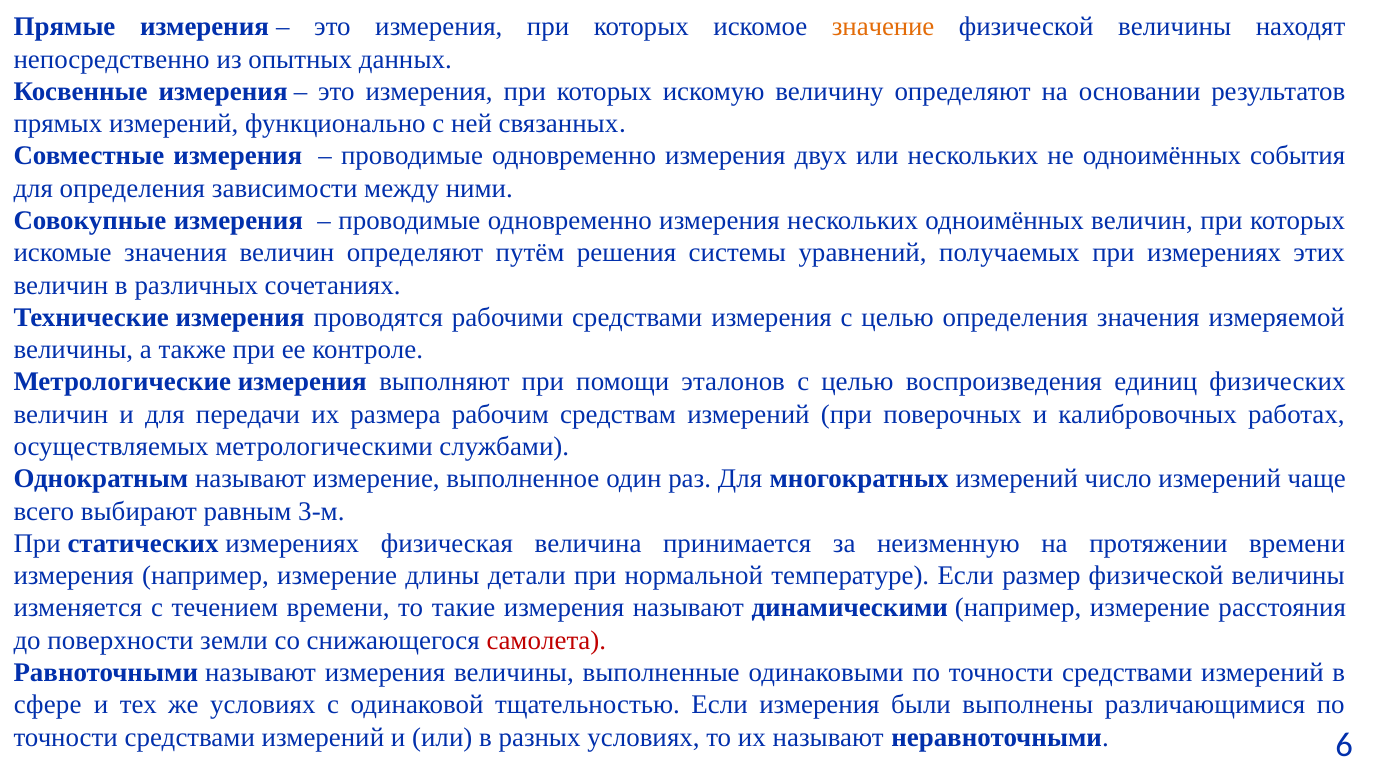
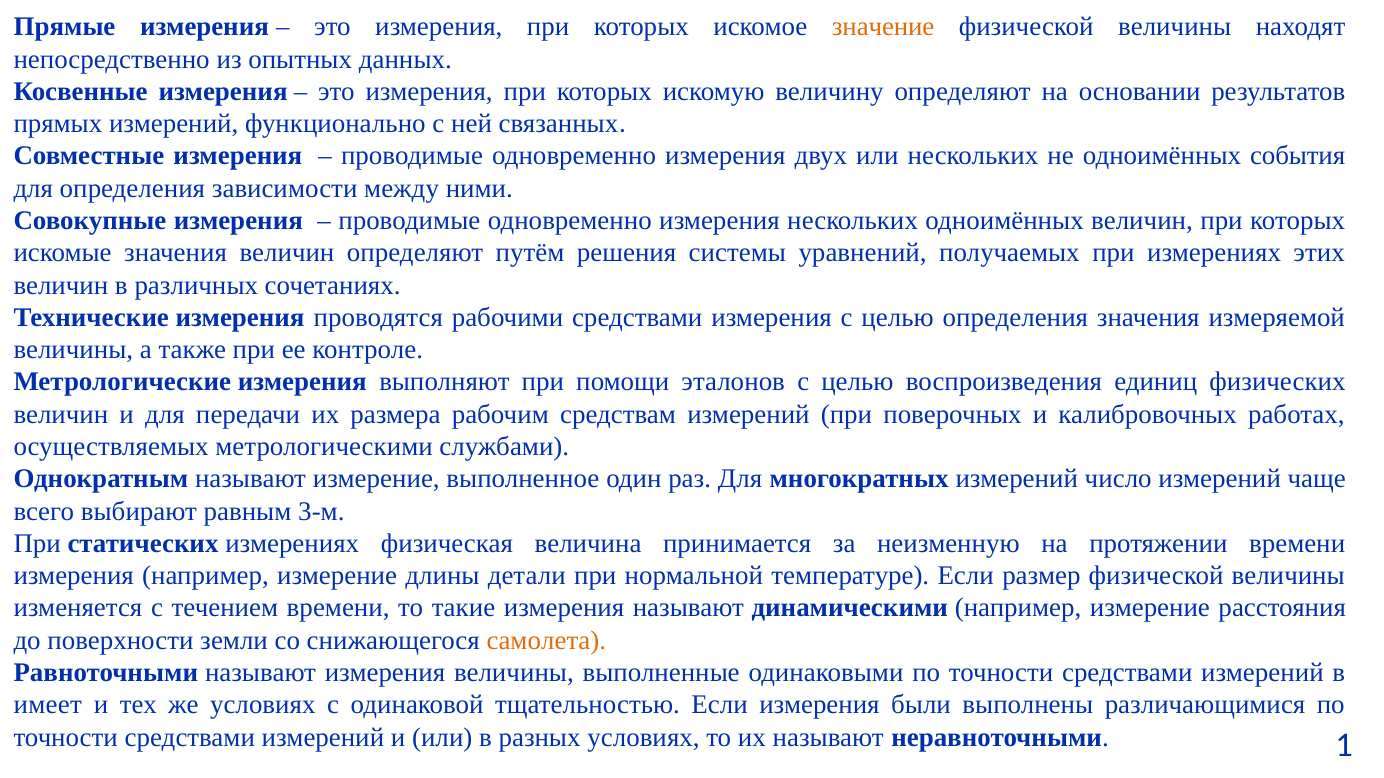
самолета colour: red -> orange
сфере: сфере -> имеет
6: 6 -> 1
